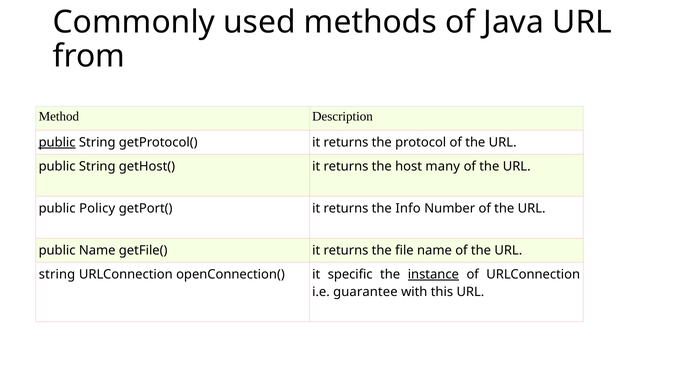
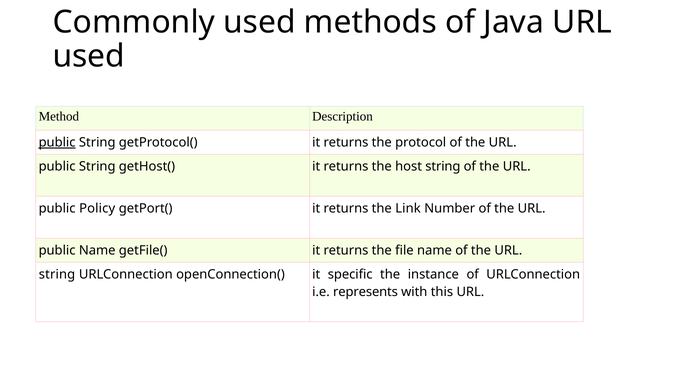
from at (89, 56): from -> used
host many: many -> string
Info: Info -> Link
instance underline: present -> none
guarantee: guarantee -> represents
